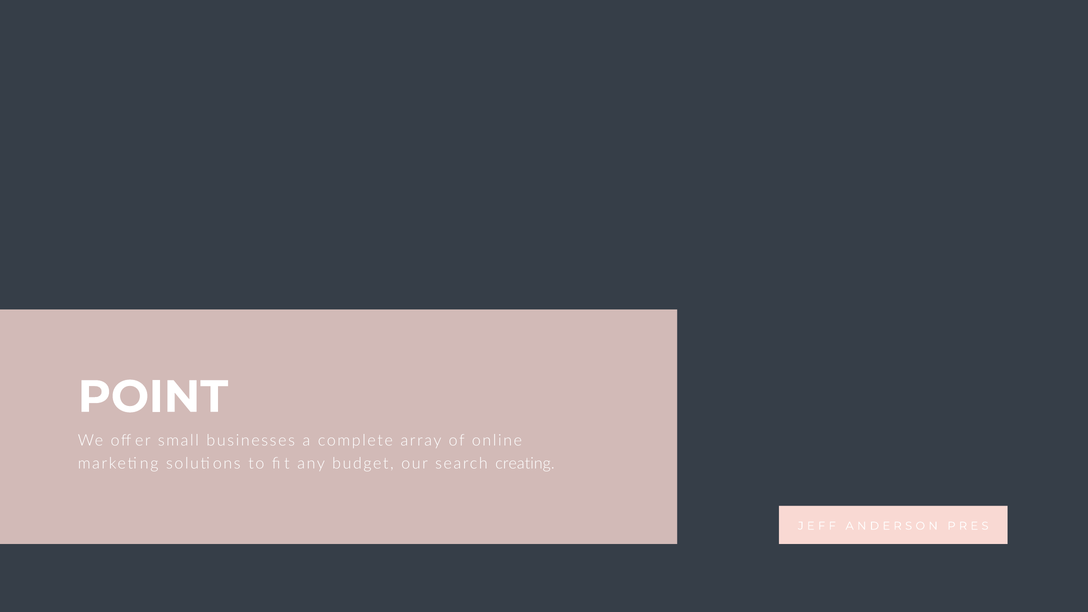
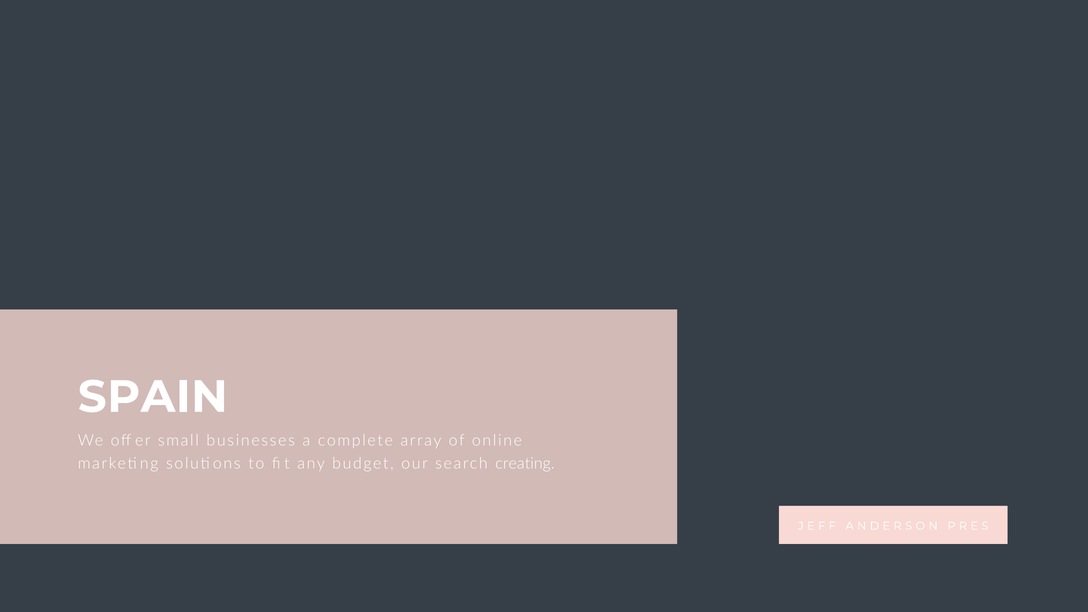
POINT: POINT -> SPAIN
